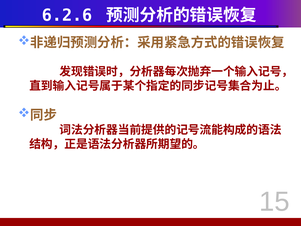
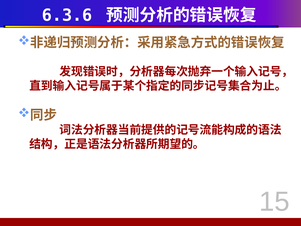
6.2.6: 6.2.6 -> 6.3.6
